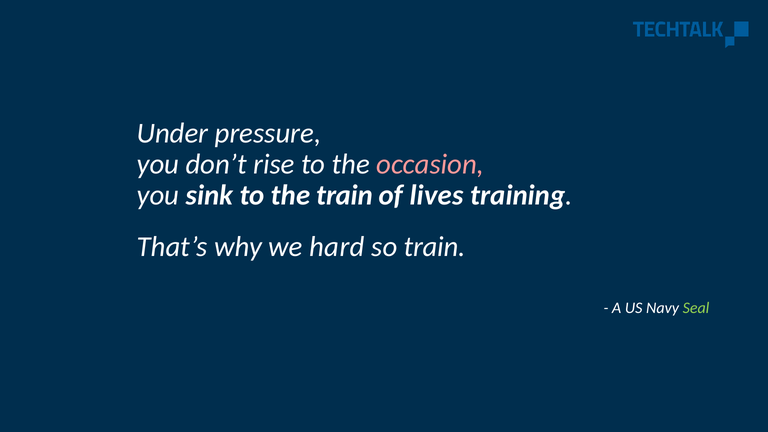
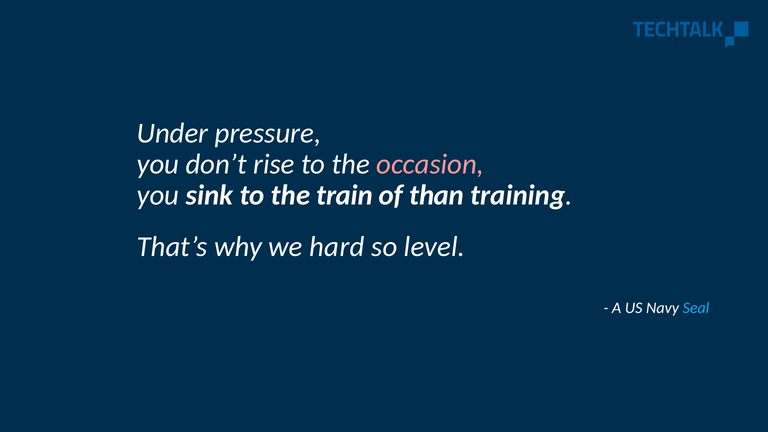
lives: lives -> than
so train: train -> level
Seal colour: light green -> light blue
